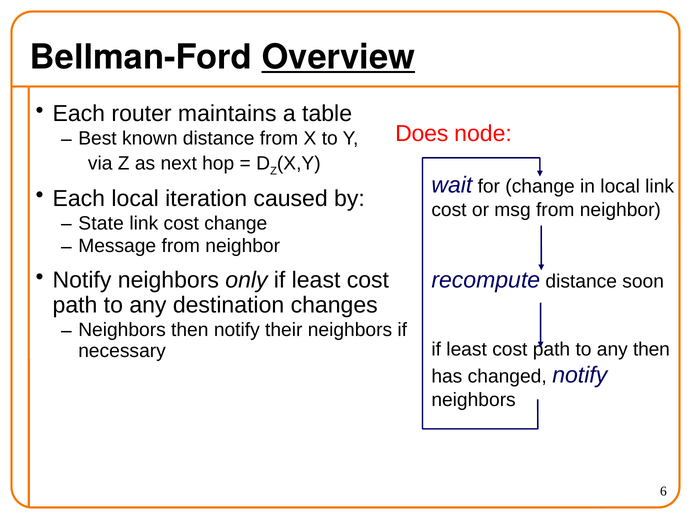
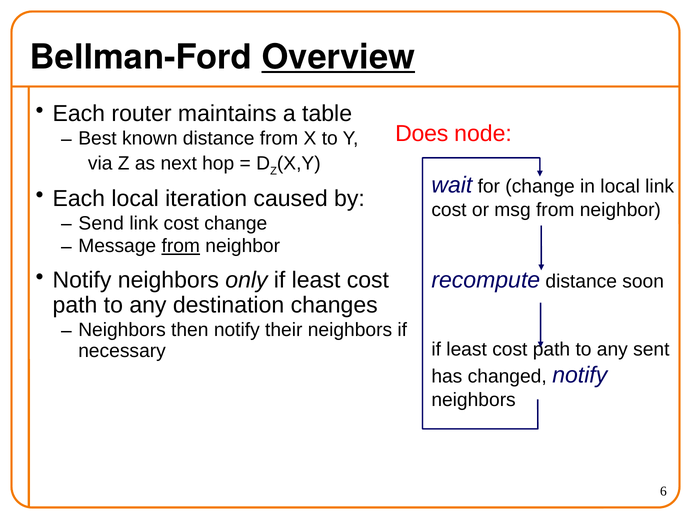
State: State -> Send
from at (181, 246) underline: none -> present
any then: then -> sent
